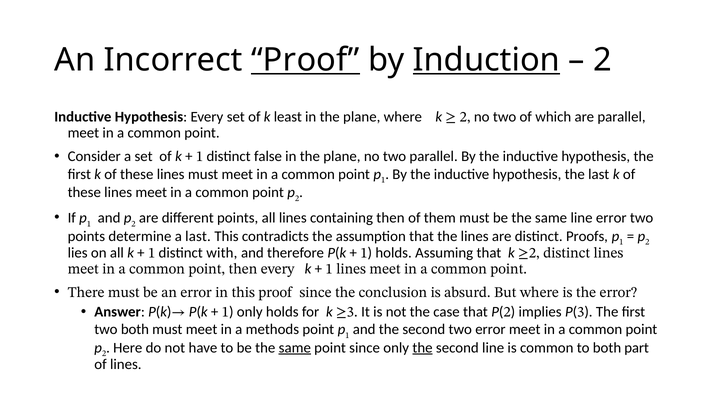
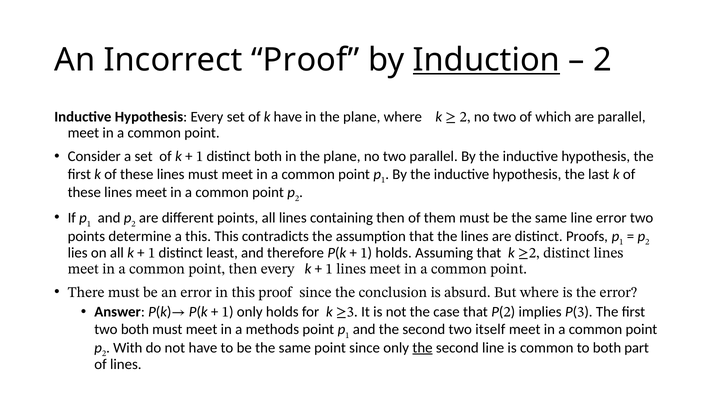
Proof at (305, 60) underline: present -> none
k least: least -> have
distinct false: false -> both
a last: last -> this
with: with -> least
two error: error -> itself
Here: Here -> With
same at (295, 348) underline: present -> none
